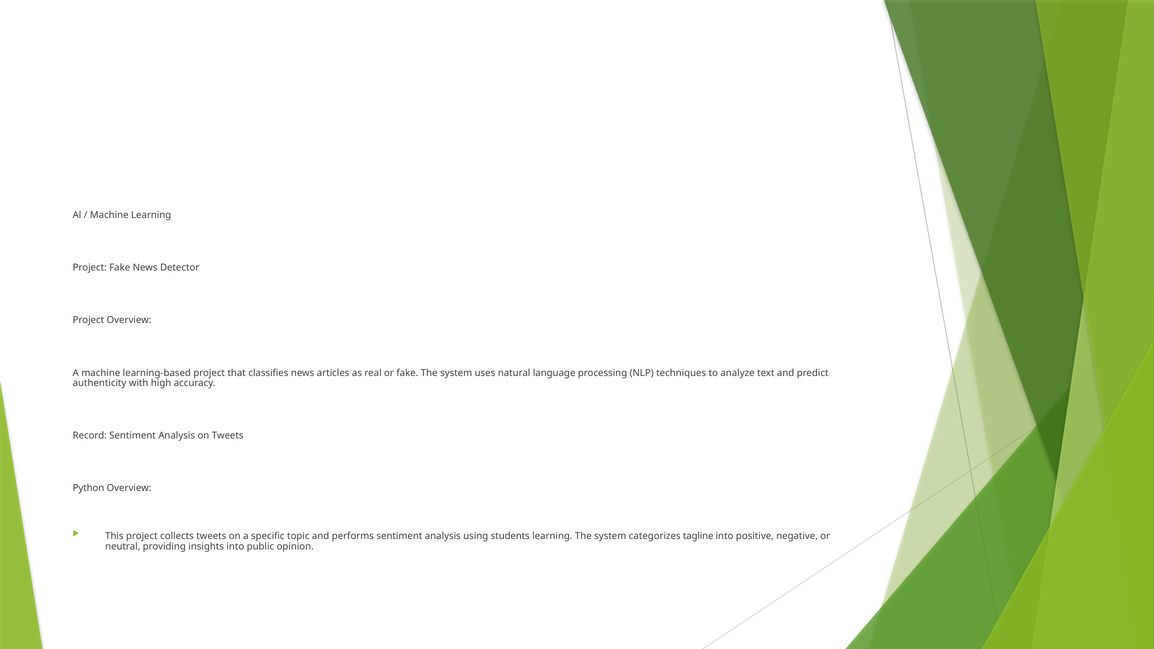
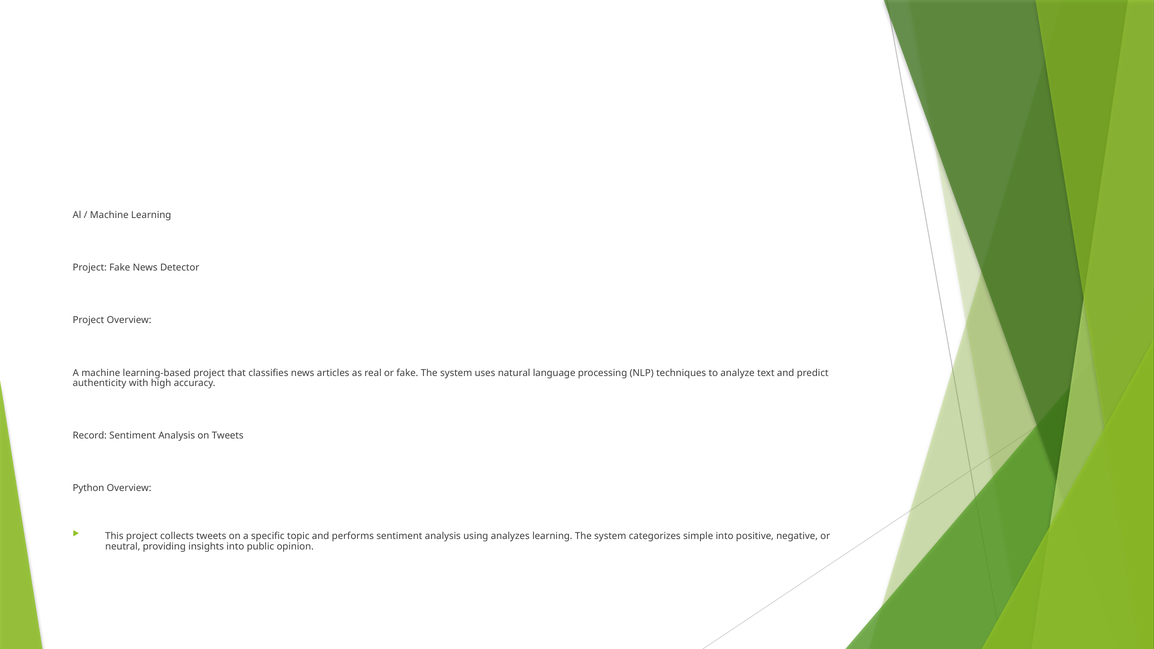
students: students -> analyzes
tagline: tagline -> simple
